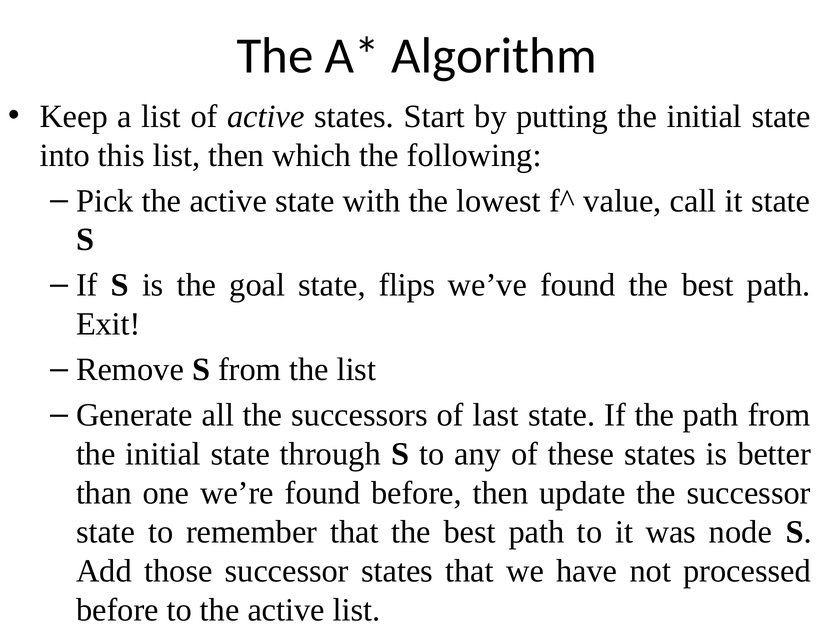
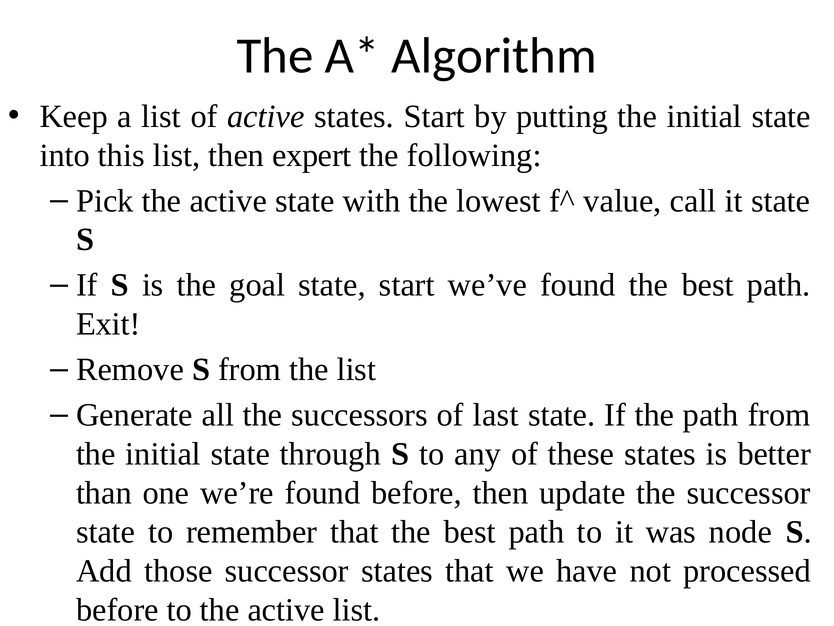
which: which -> expert
state flips: flips -> start
